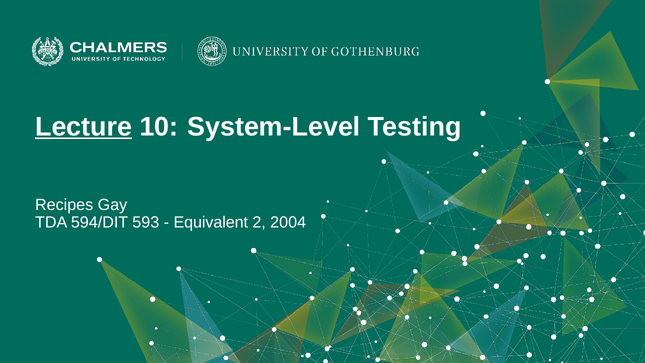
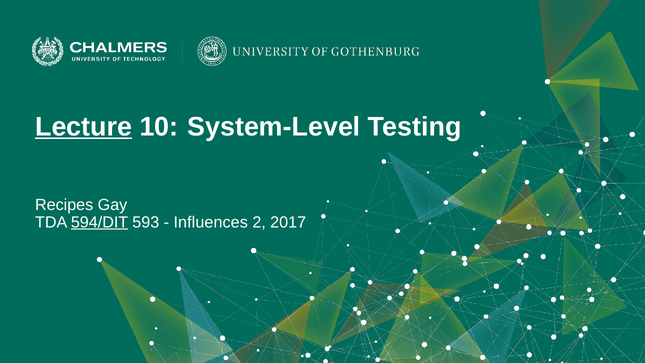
594/DIT underline: none -> present
Equivalent: Equivalent -> Influences
2004: 2004 -> 2017
